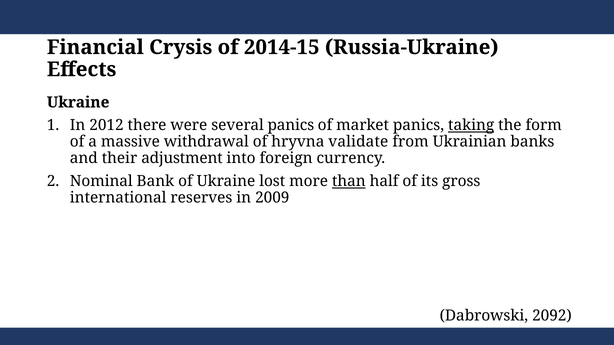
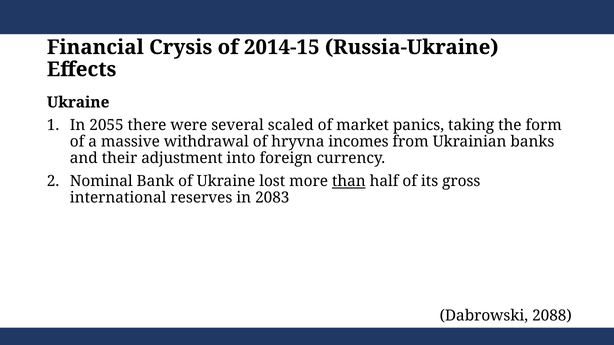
2012: 2012 -> 2055
several panics: panics -> scaled
taking underline: present -> none
validate: validate -> incomes
2009: 2009 -> 2083
2092: 2092 -> 2088
